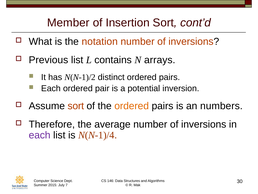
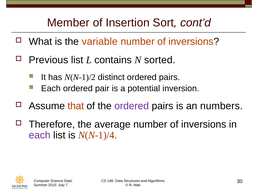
notation: notation -> variable
arrays: arrays -> sorted
Assume sort: sort -> that
ordered at (132, 106) colour: orange -> purple
